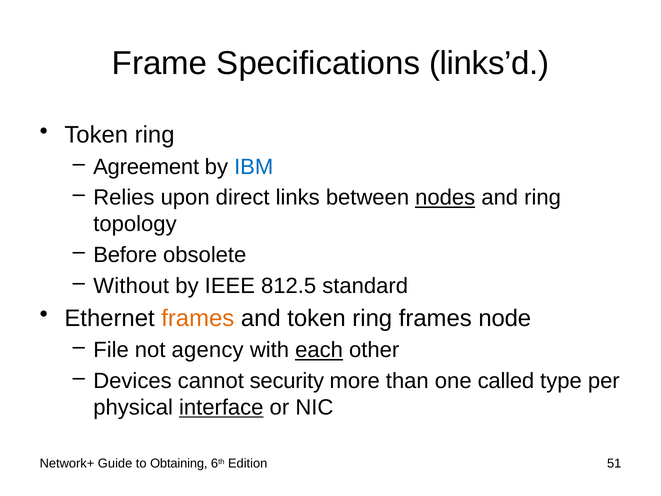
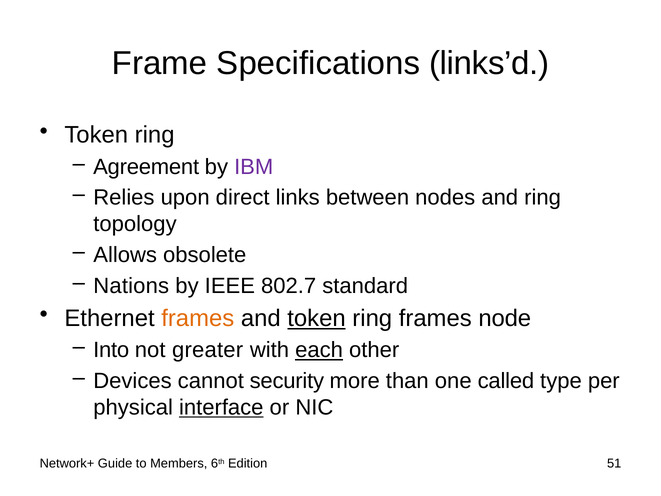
IBM colour: blue -> purple
nodes underline: present -> none
Before: Before -> Allows
Without: Without -> Nations
812.5: 812.5 -> 802.7
token at (317, 318) underline: none -> present
File: File -> Into
agency: agency -> greater
Obtaining: Obtaining -> Members
